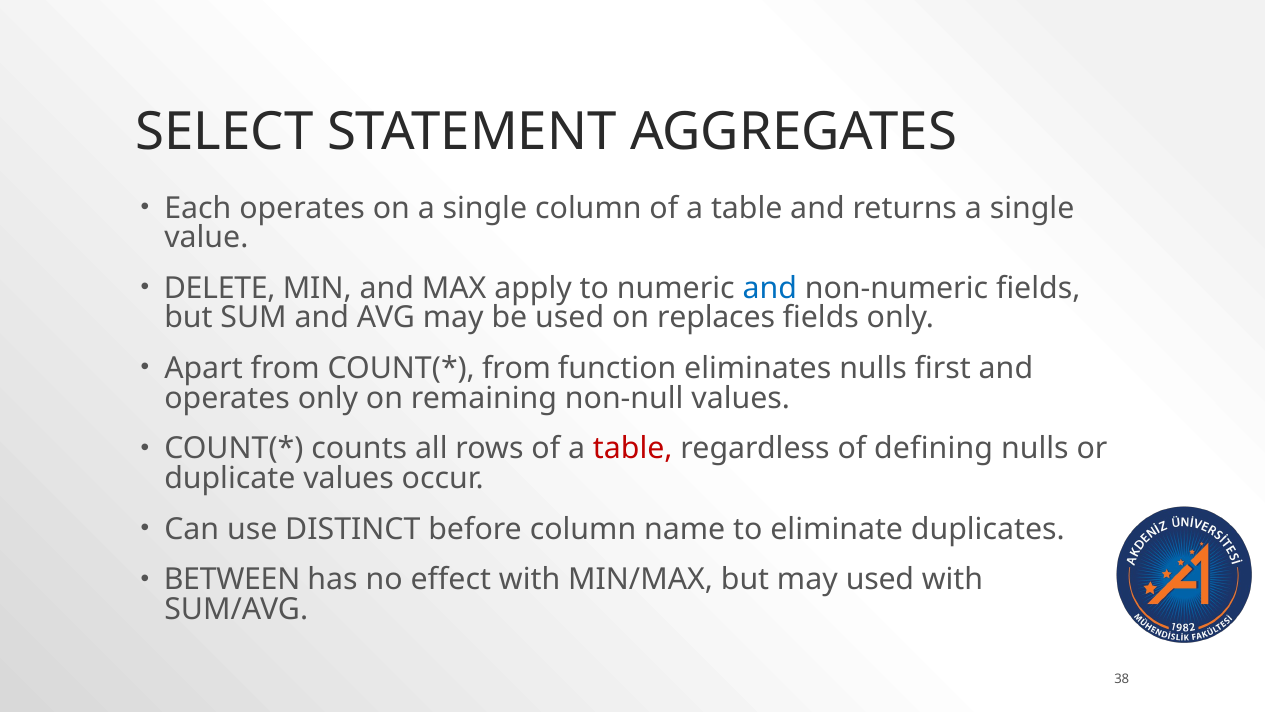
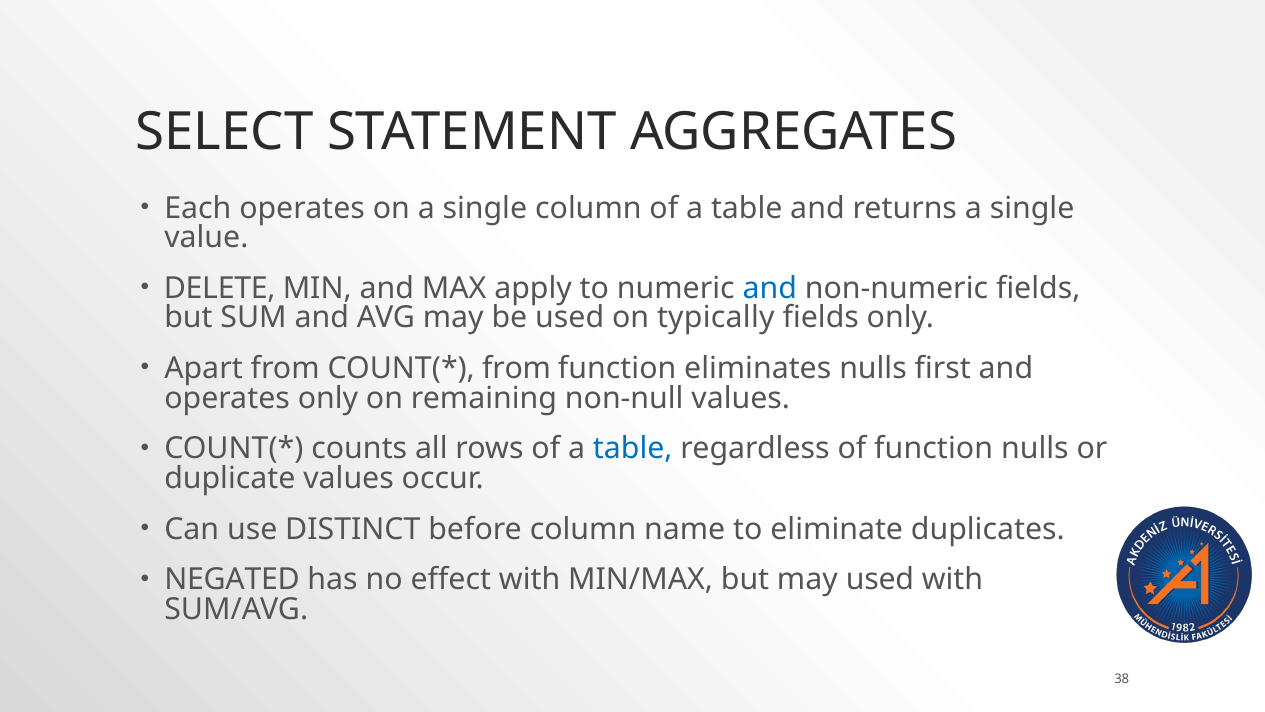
replaces: replaces -> typically
table at (633, 449) colour: red -> blue
of defining: defining -> function
BETWEEN: BETWEEN -> NEGATED
